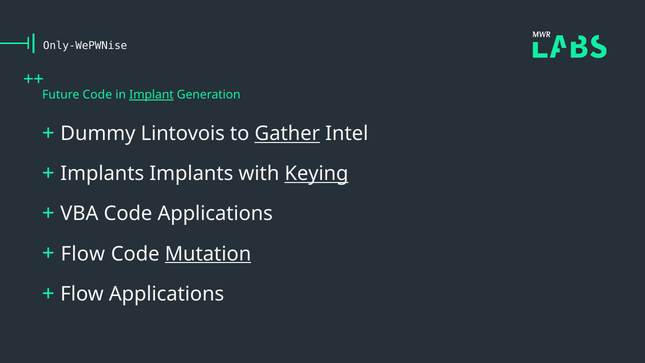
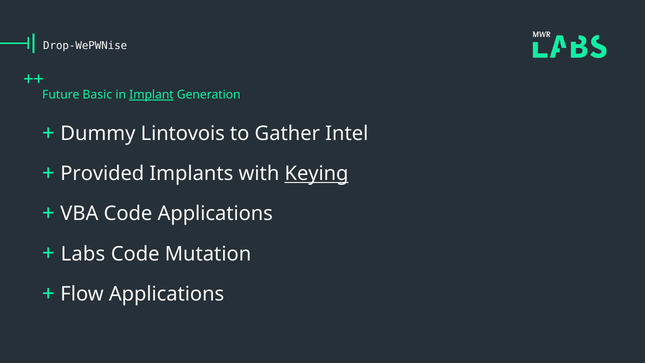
Only-WePWNise: Only-WePWNise -> Drop-WePWNise
Future Code: Code -> Basic
Gather underline: present -> none
Implants at (102, 174): Implants -> Provided
Flow at (83, 254): Flow -> Labs
Mutation underline: present -> none
